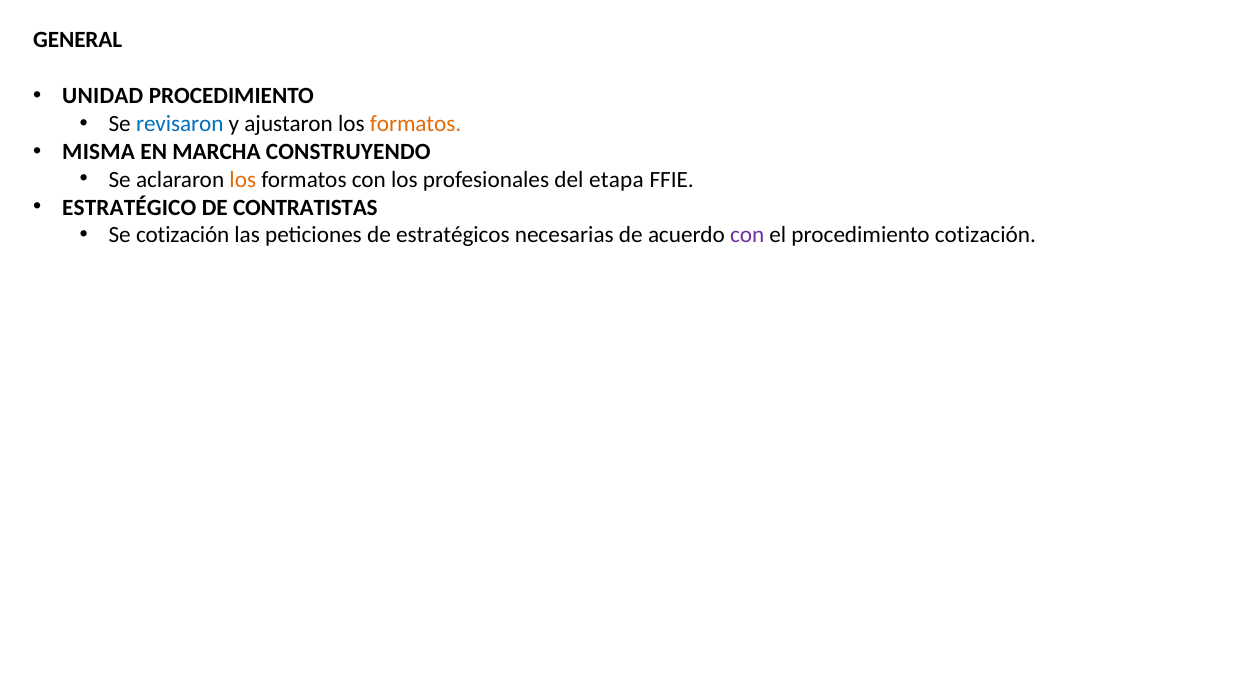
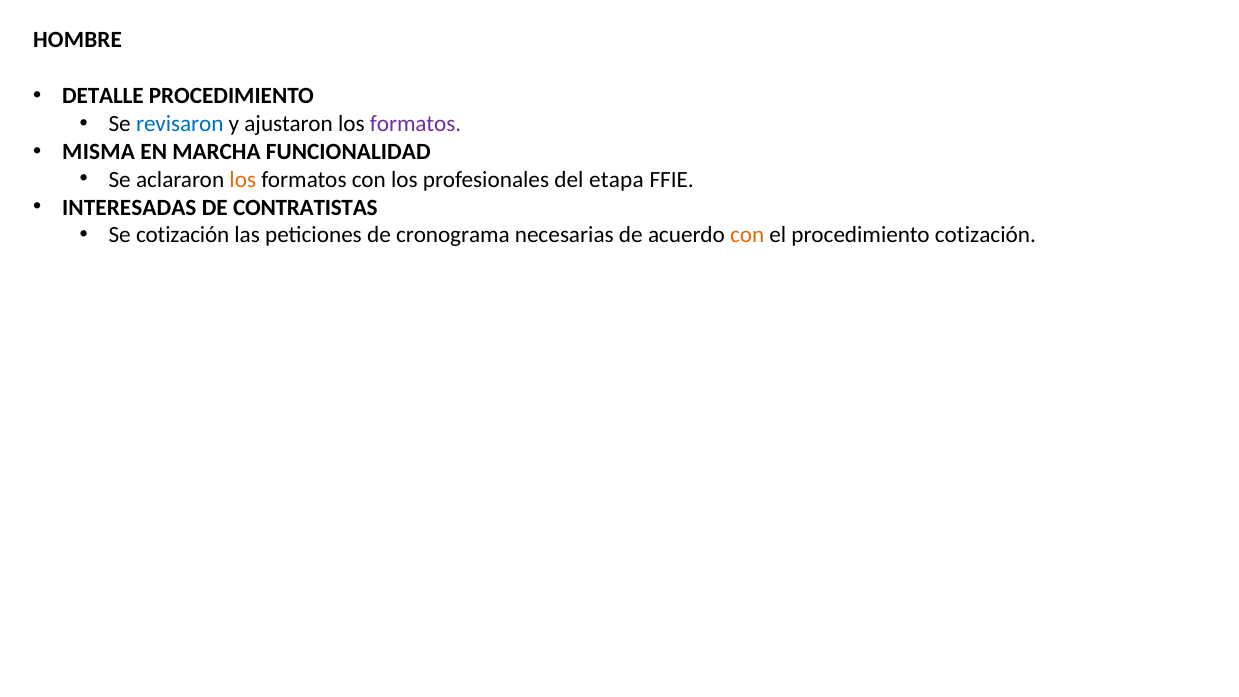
GENERAL: GENERAL -> HOMBRE
UNIDAD: UNIDAD -> DETALLE
formatos at (416, 124) colour: orange -> purple
CONSTRUYENDO: CONSTRUYENDO -> FUNCIONALIDAD
ESTRATÉGICO: ESTRATÉGICO -> INTERESADAS
estratégicos: estratégicos -> cronograma
con at (747, 235) colour: purple -> orange
